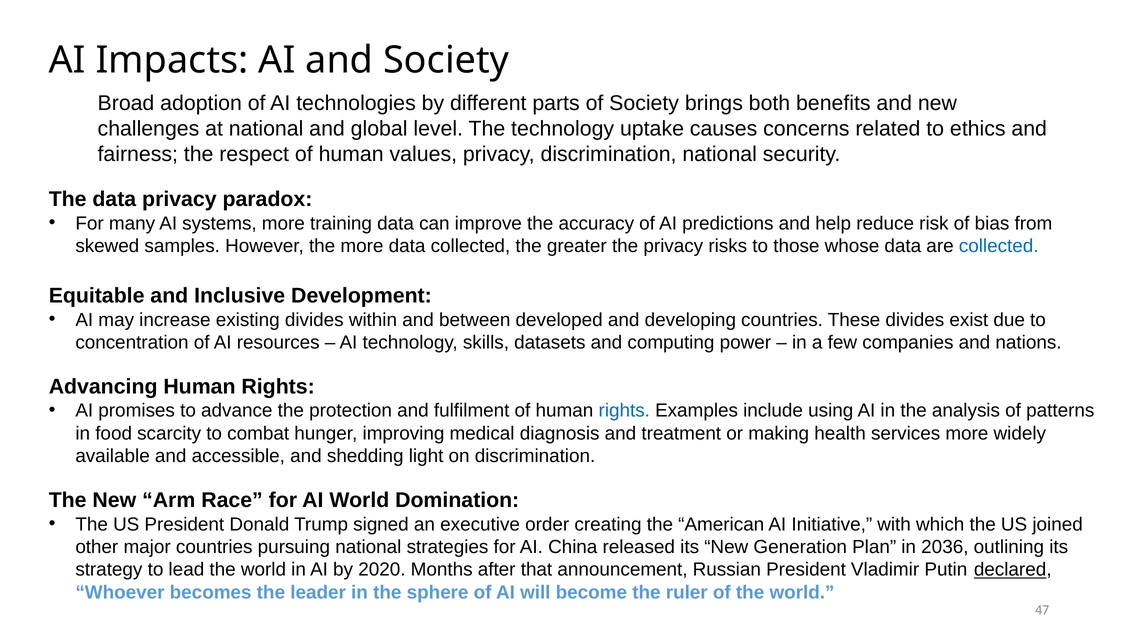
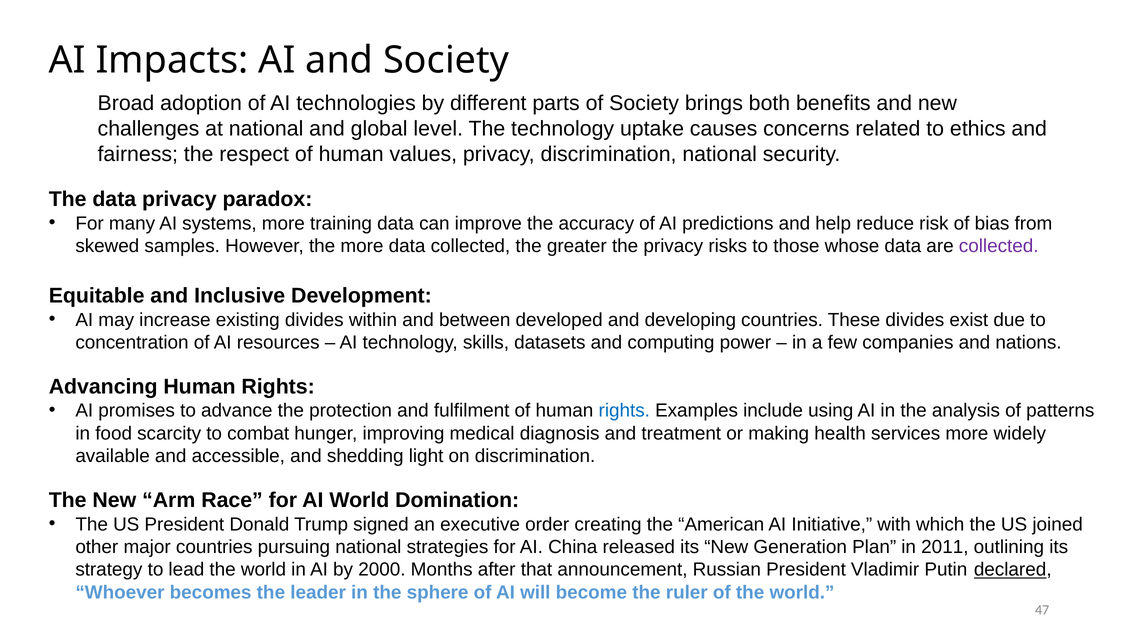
collected at (999, 246) colour: blue -> purple
2036: 2036 -> 2011
2020: 2020 -> 2000
